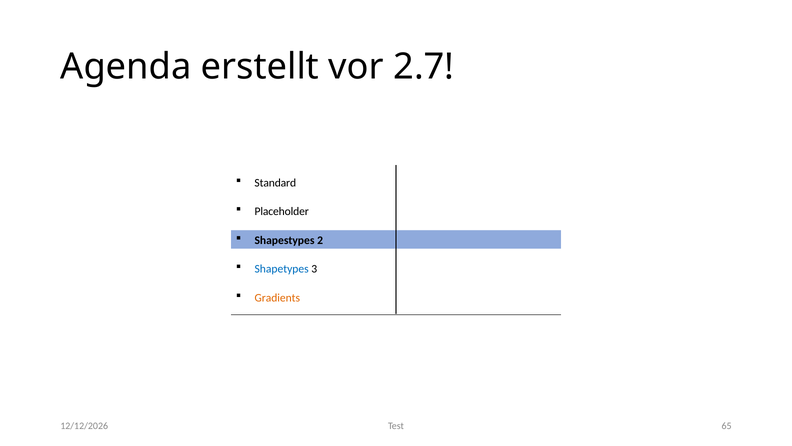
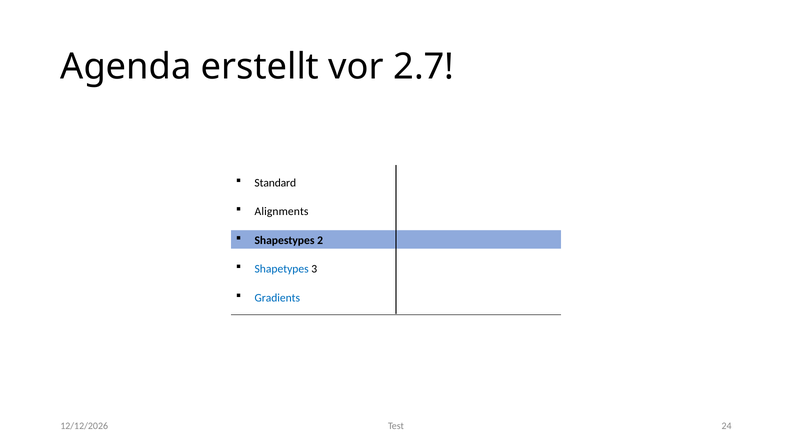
Placeholder: Placeholder -> Alignments
Gradients colour: orange -> blue
65: 65 -> 24
